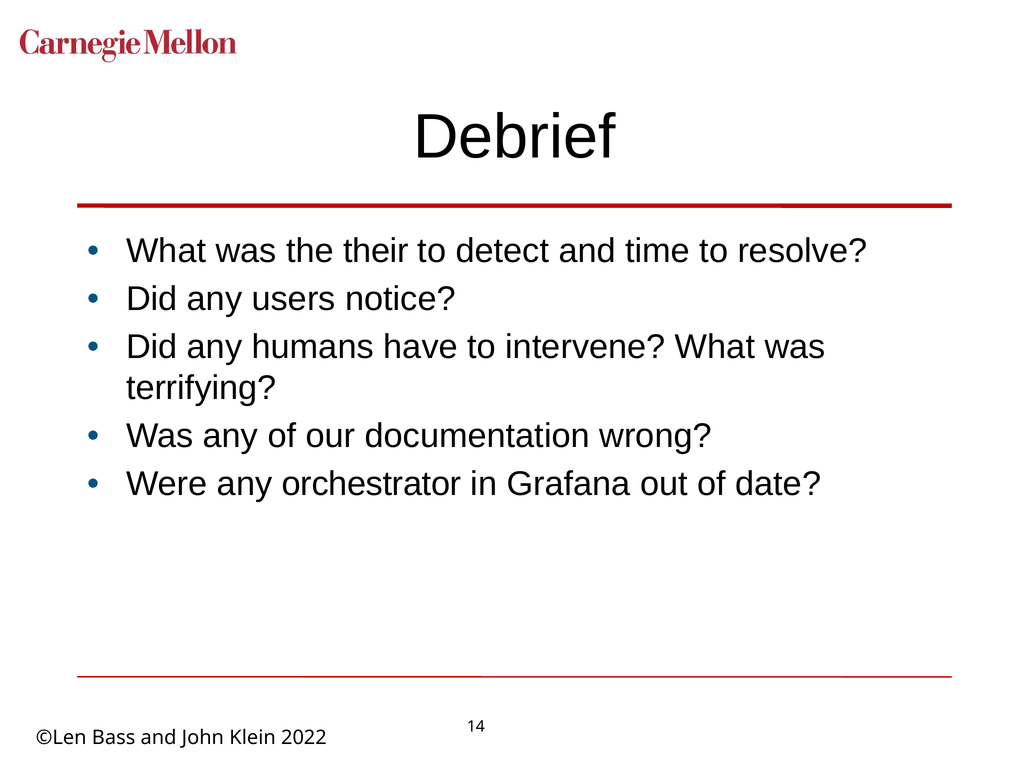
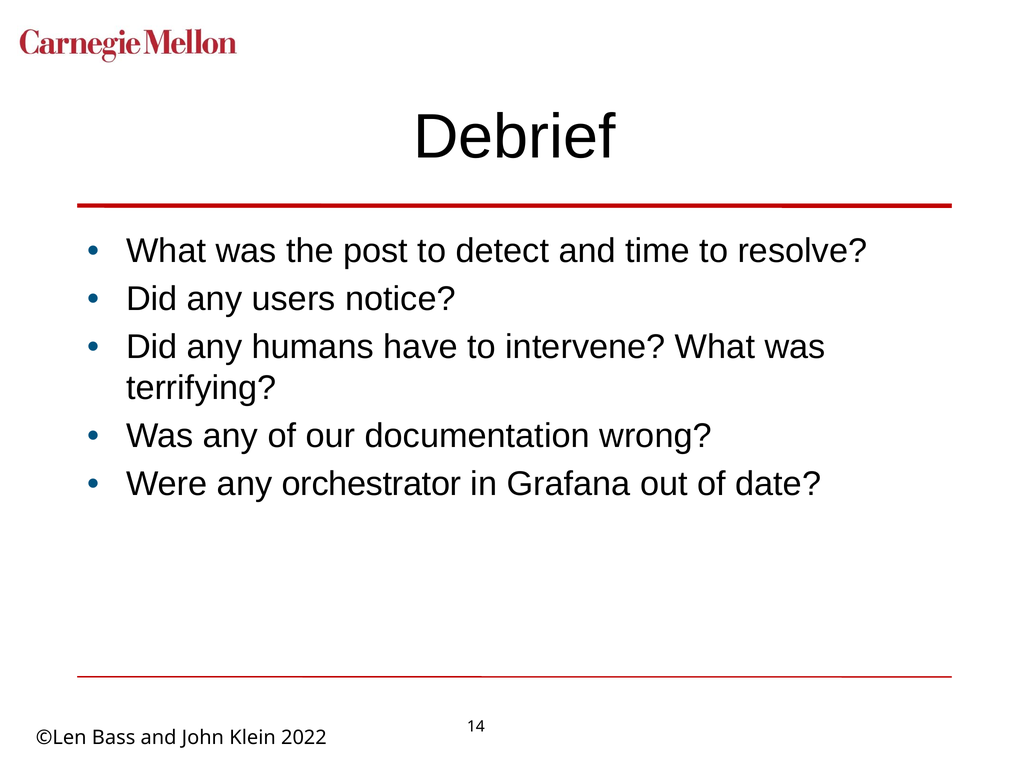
their: their -> post
